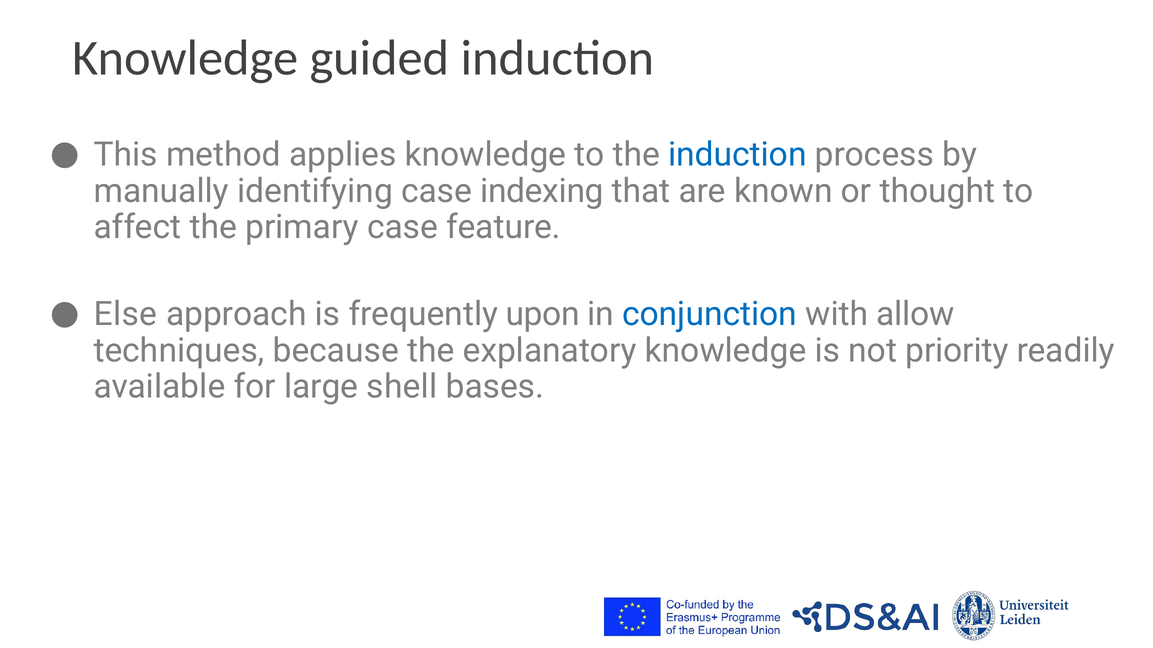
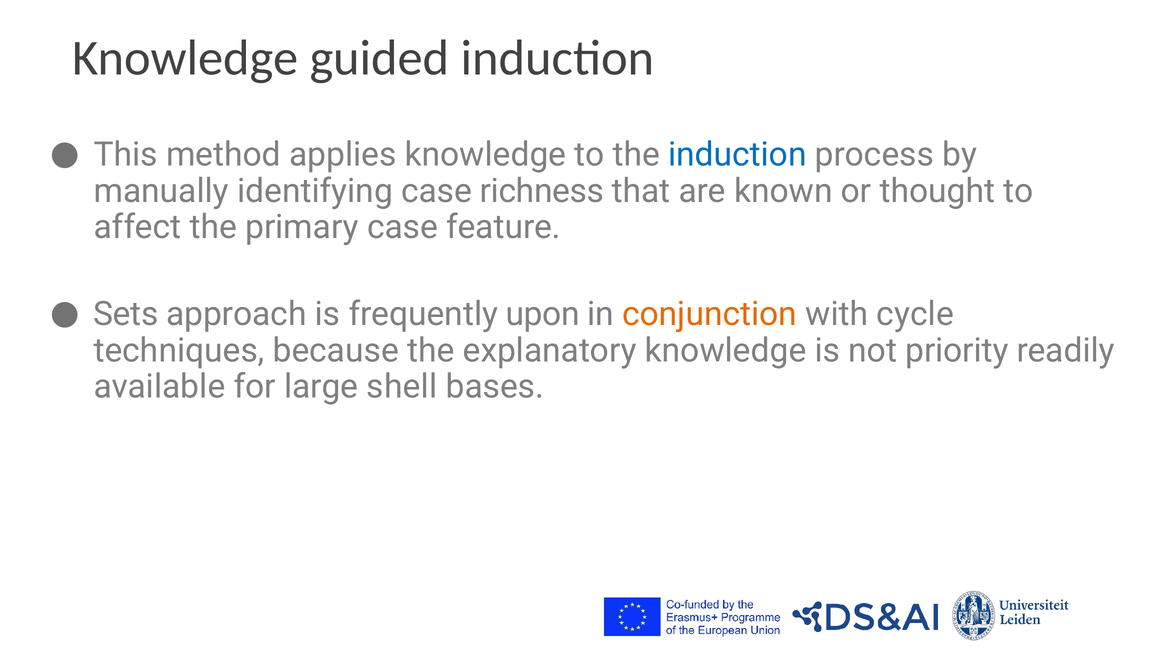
indexing: indexing -> richness
Else: Else -> Sets
conjunction colour: blue -> orange
allow: allow -> cycle
